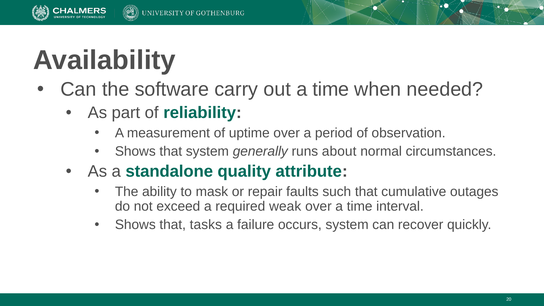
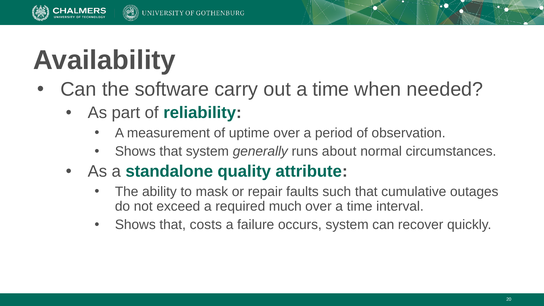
weak: weak -> much
tasks: tasks -> costs
